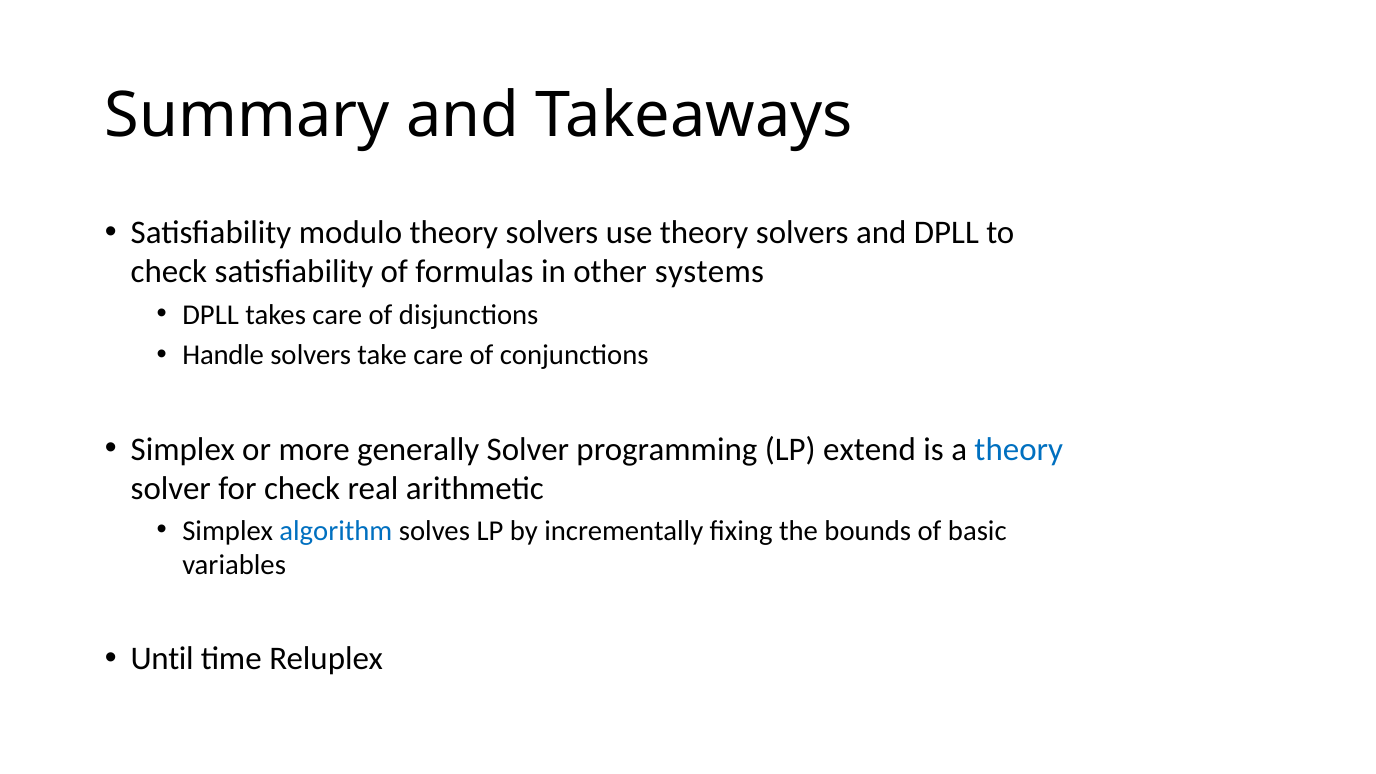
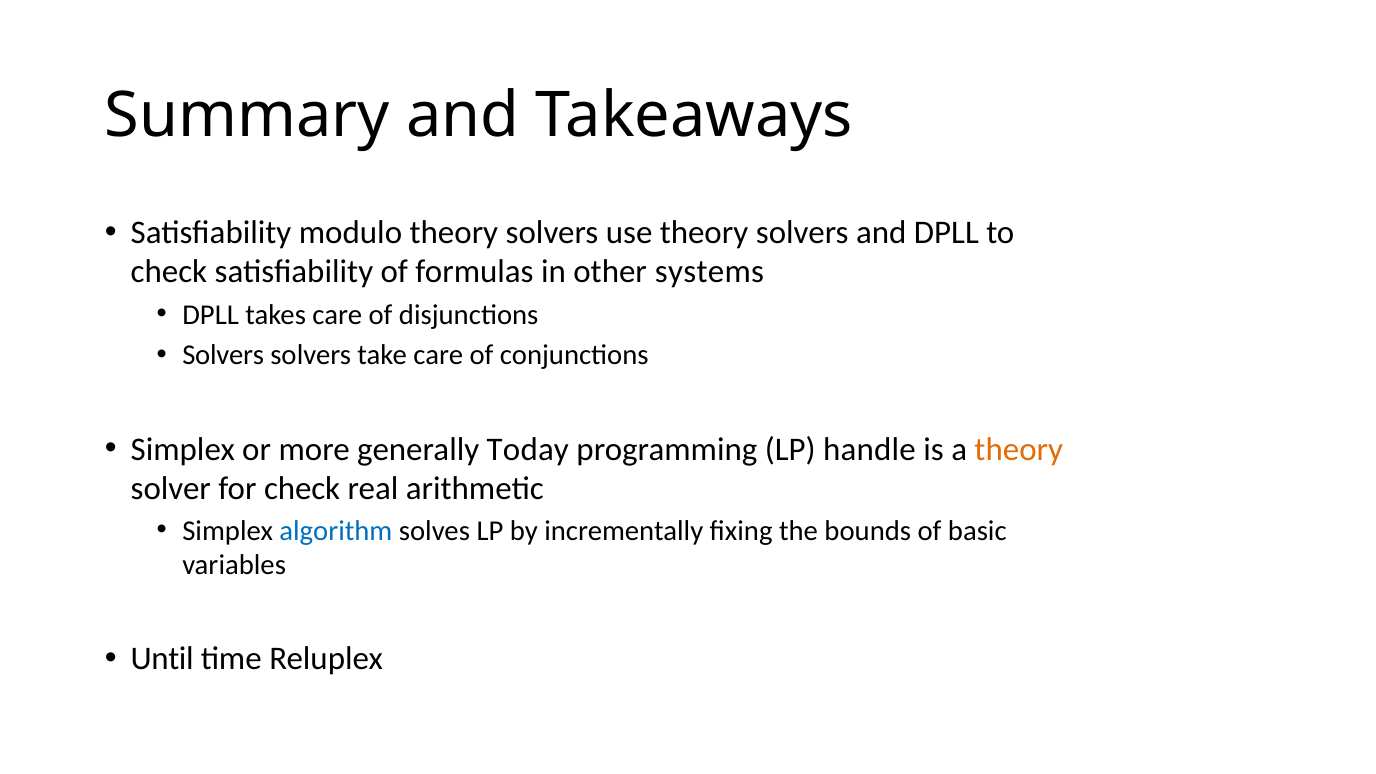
Handle at (223, 355): Handle -> Solvers
generally Solver: Solver -> Today
extend: extend -> handle
theory at (1019, 449) colour: blue -> orange
